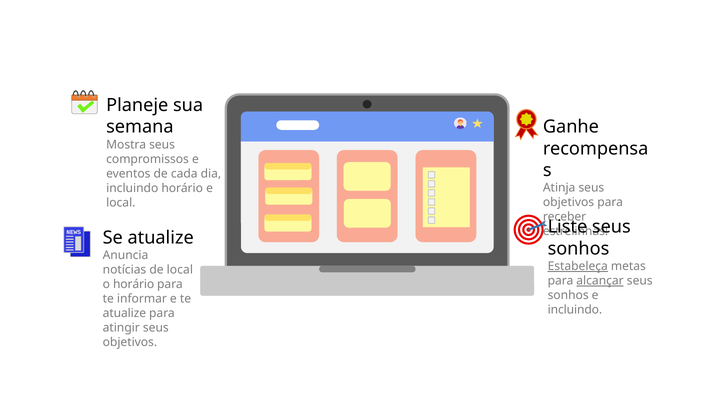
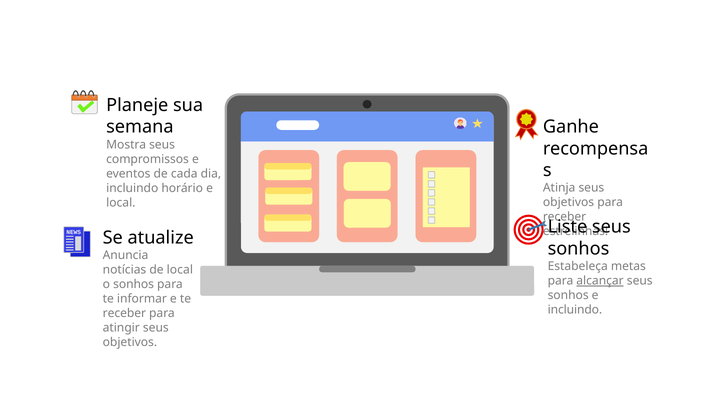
Estabeleça underline: present -> none
o horário: horário -> sonhos
atualize at (124, 313): atualize -> receber
